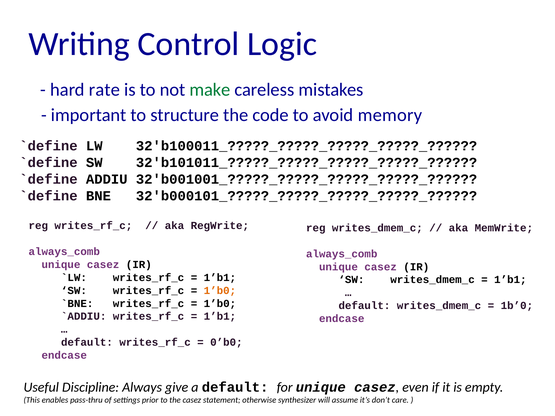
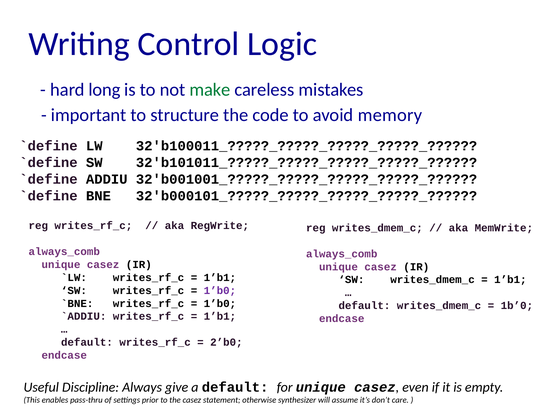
rate: rate -> long
1’b0 at (220, 291) colour: orange -> purple
0’b0: 0’b0 -> 2’b0
